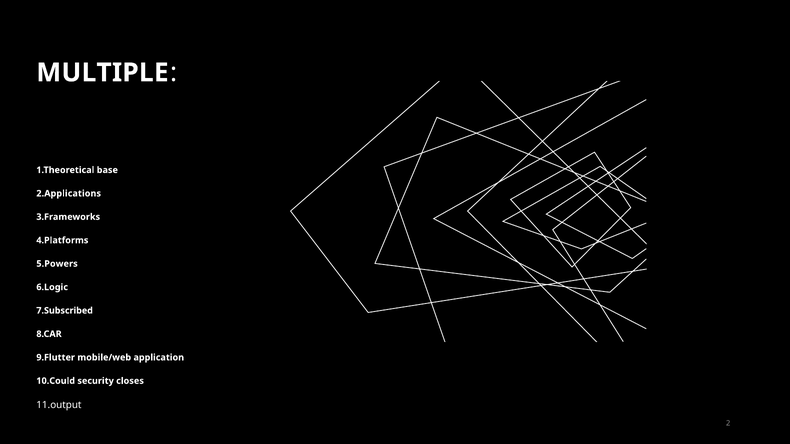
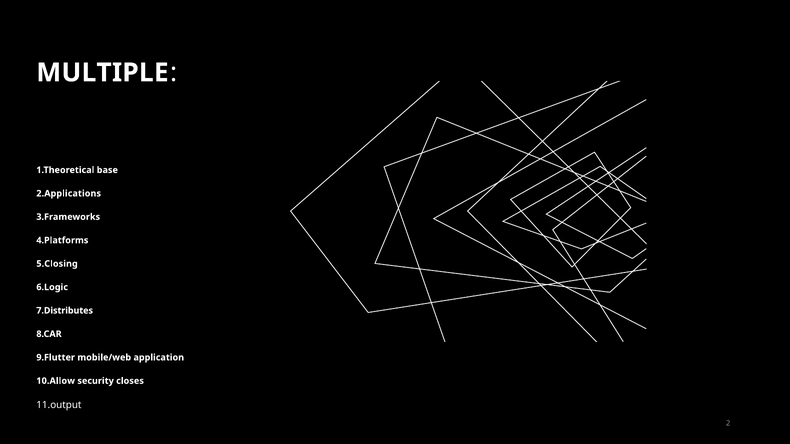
5.Powers: 5.Powers -> 5.Closing
7.Subscribed: 7.Subscribed -> 7.Distributes
10.Could: 10.Could -> 10.Allow
